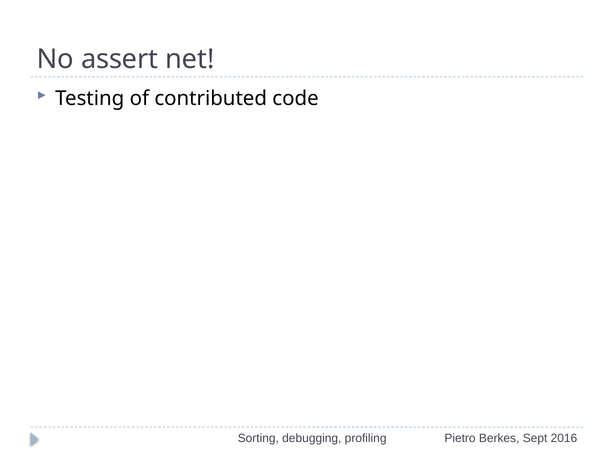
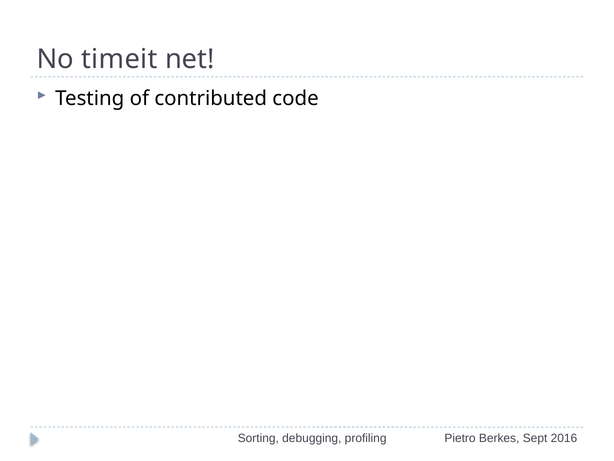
assert: assert -> timeit
